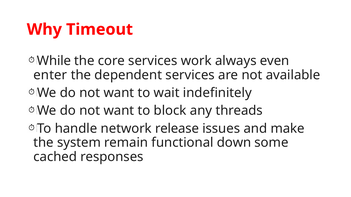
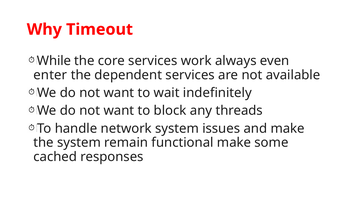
network release: release -> system
functional down: down -> make
